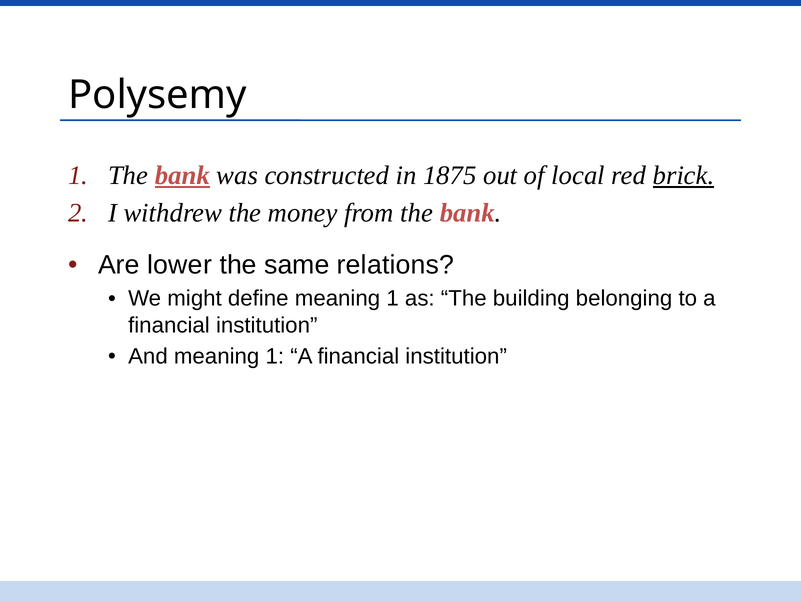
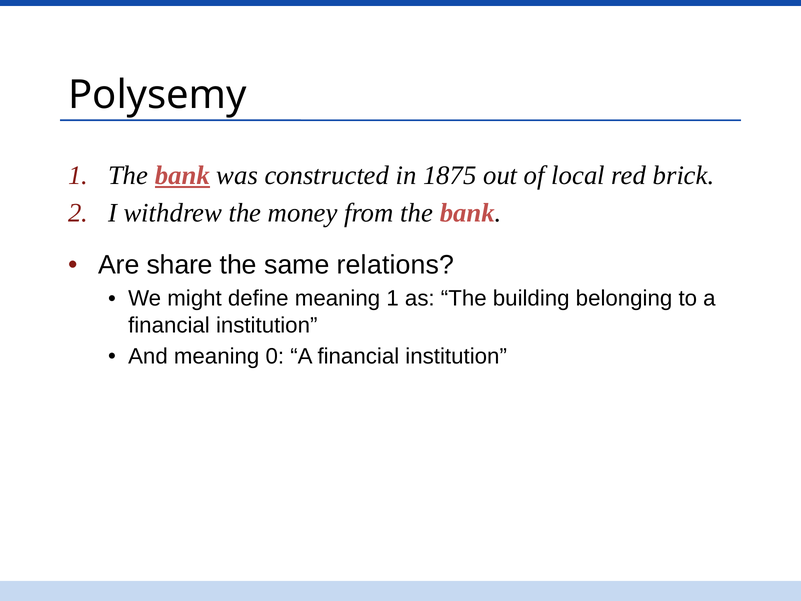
brick underline: present -> none
lower: lower -> share
And meaning 1: 1 -> 0
